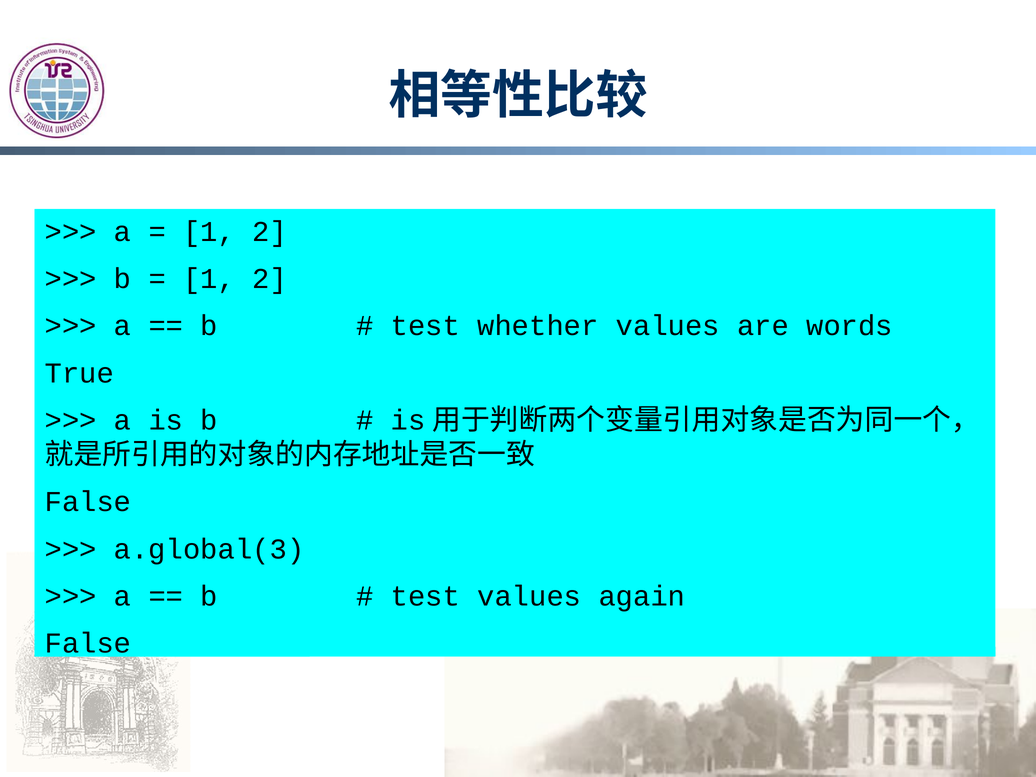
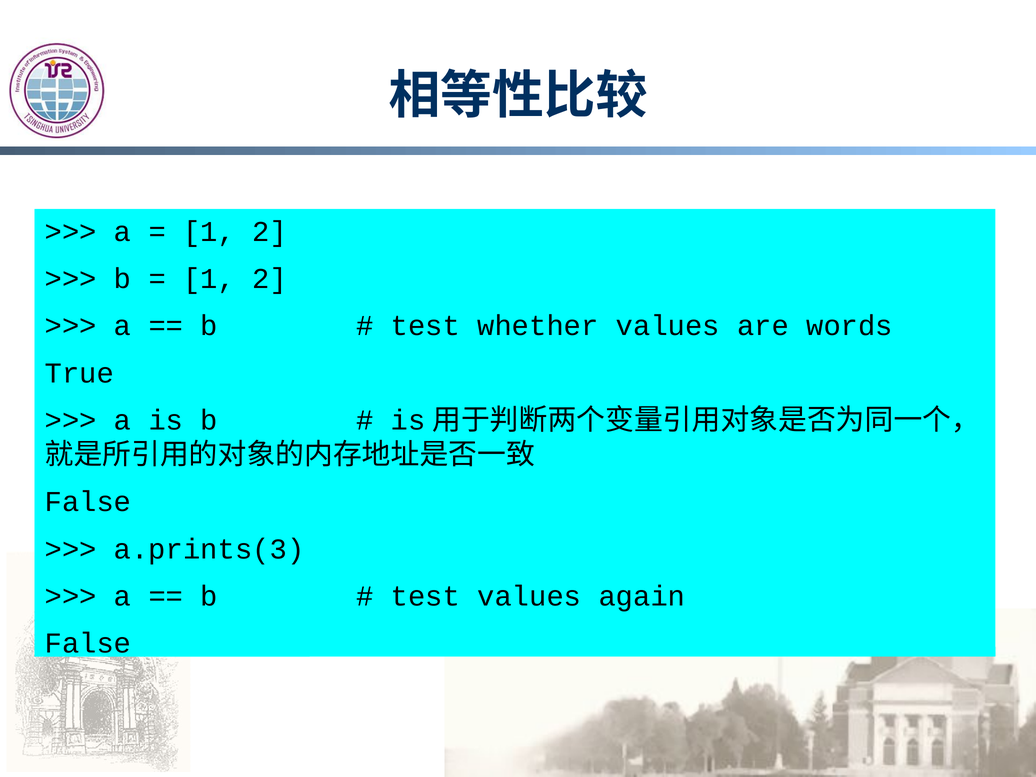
a.global(3: a.global(3 -> a.prints(3
